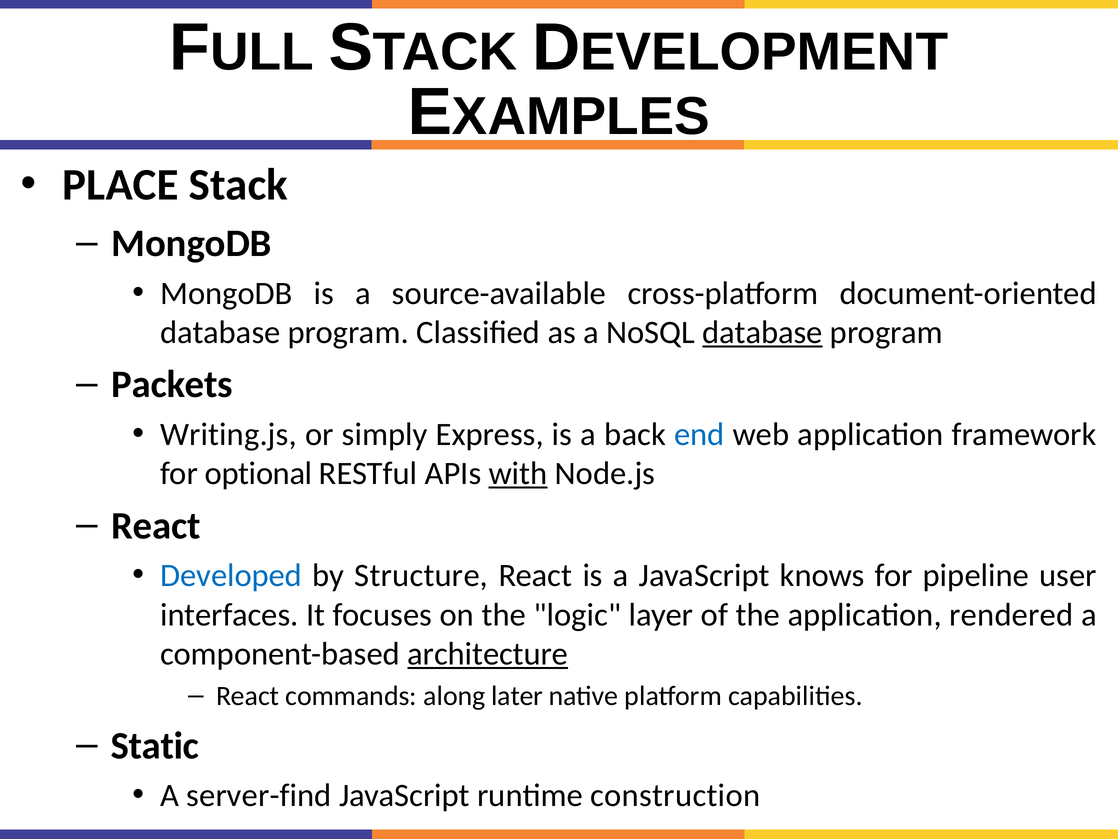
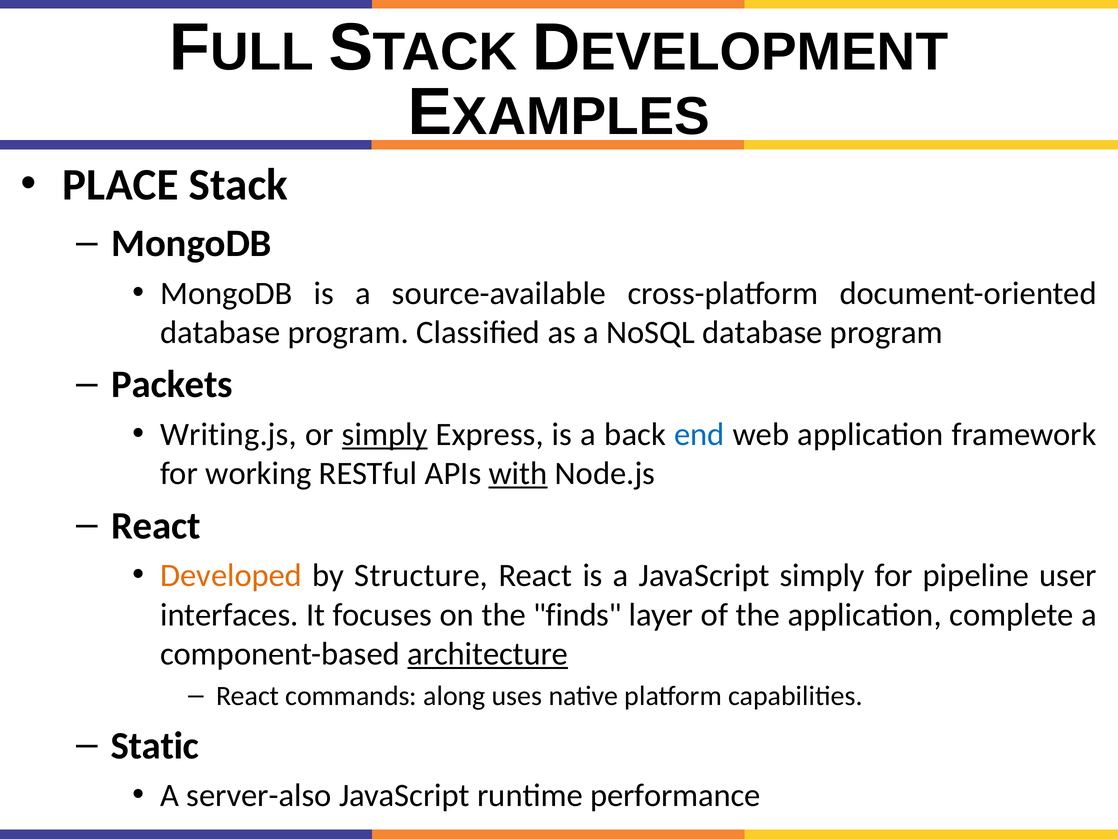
database at (763, 332) underline: present -> none
simply at (385, 434) underline: none -> present
optional: optional -> working
Developed colour: blue -> orange
JavaScript knows: knows -> simply
logic: logic -> finds
rendered: rendered -> complete
later: later -> uses
server-find: server-find -> server-also
construction: construction -> performance
